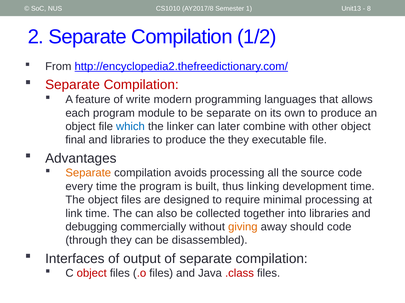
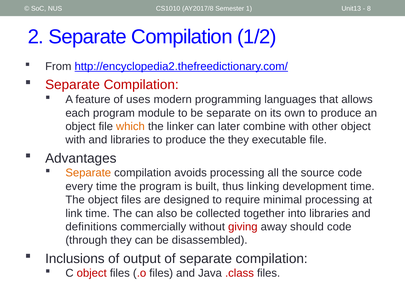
write: write -> uses
which colour: blue -> orange
final at (75, 140): final -> with
debugging: debugging -> definitions
giving colour: orange -> red
Interfaces: Interfaces -> Inclusions
